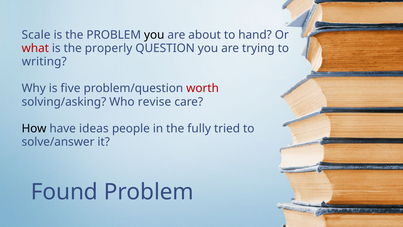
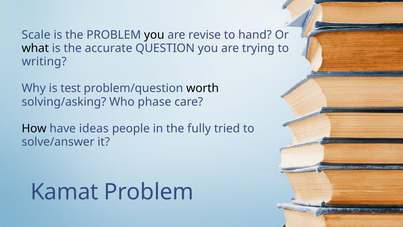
about: about -> revise
what colour: red -> black
properly: properly -> accurate
five: five -> test
worth colour: red -> black
revise: revise -> phase
Found: Found -> Kamat
